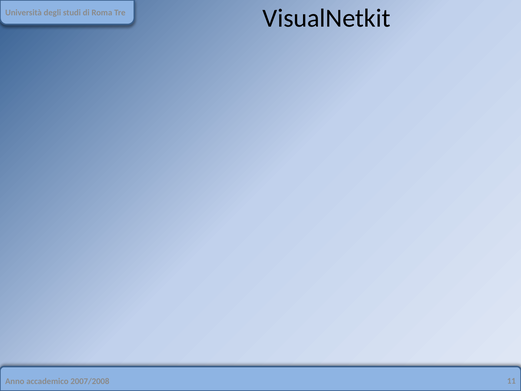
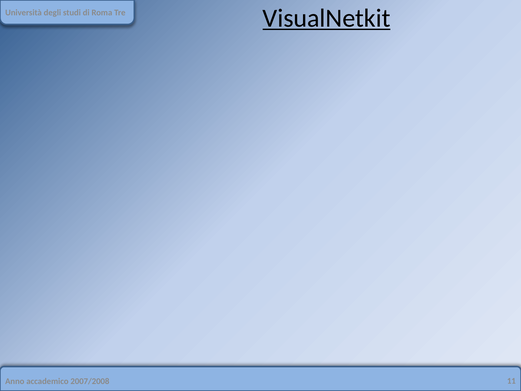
VisualNetkit underline: none -> present
